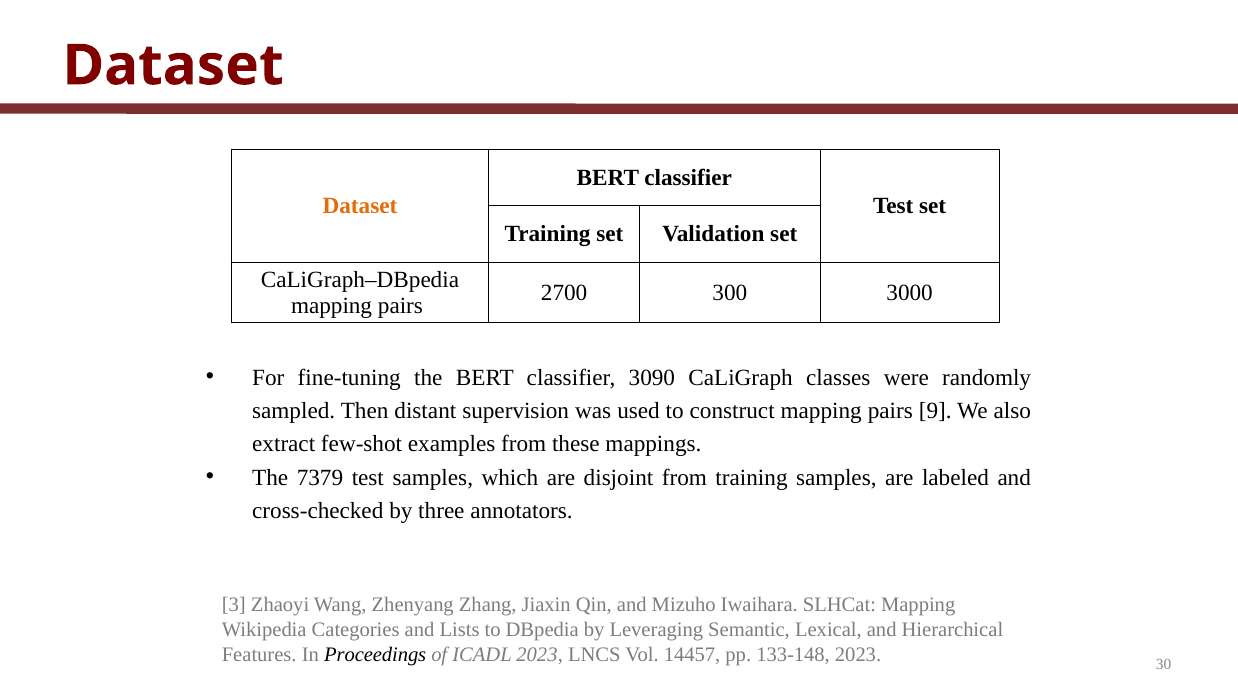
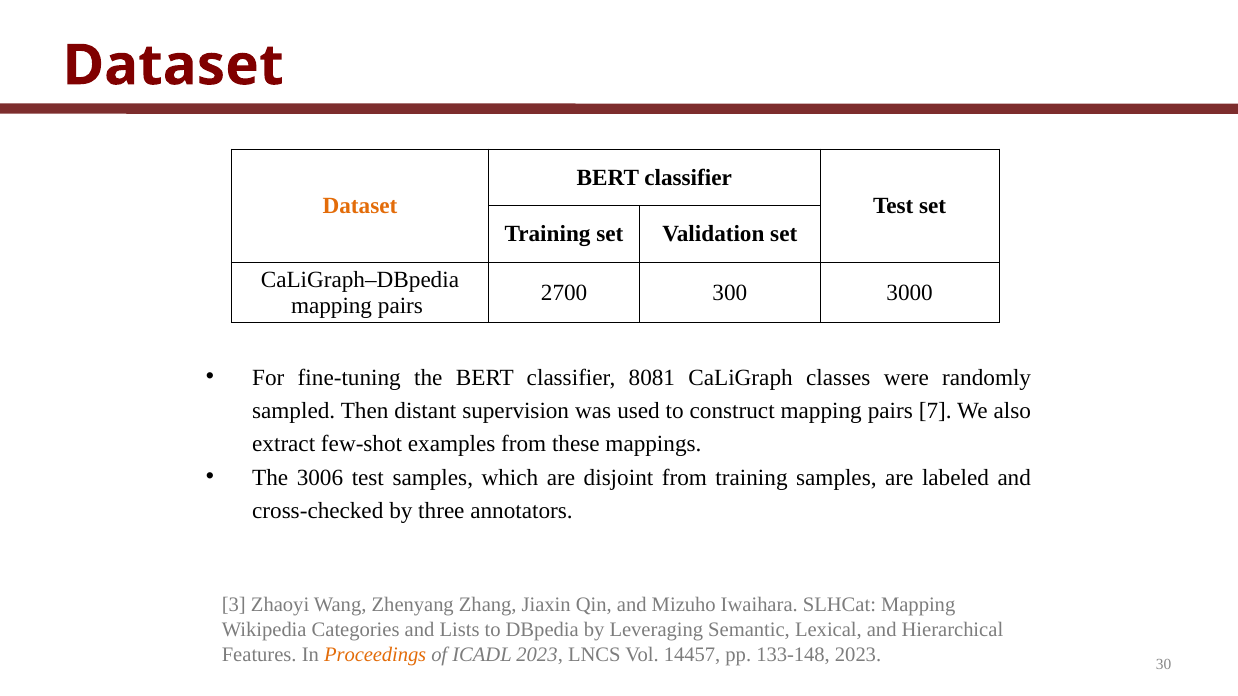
3090: 3090 -> 8081
9: 9 -> 7
7379: 7379 -> 3006
Proceedings colour: black -> orange
